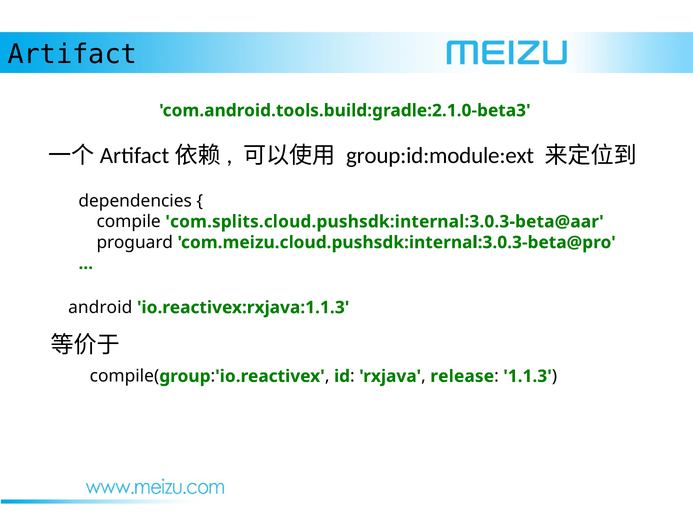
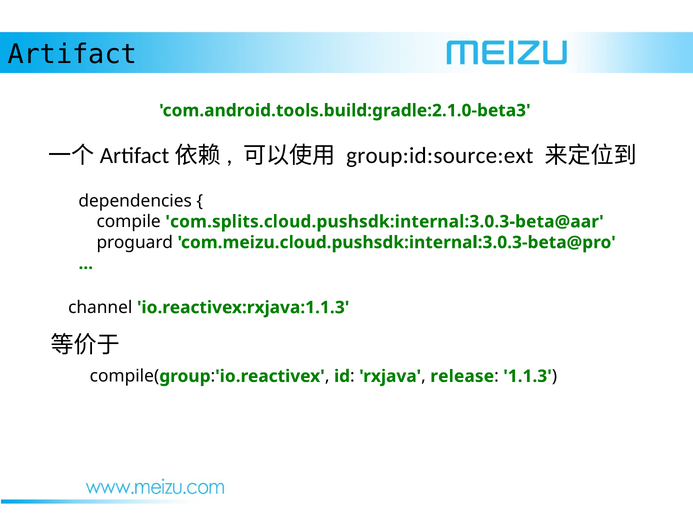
group:id:module:ext: group:id:module:ext -> group:id:source:ext
android: android -> channel
